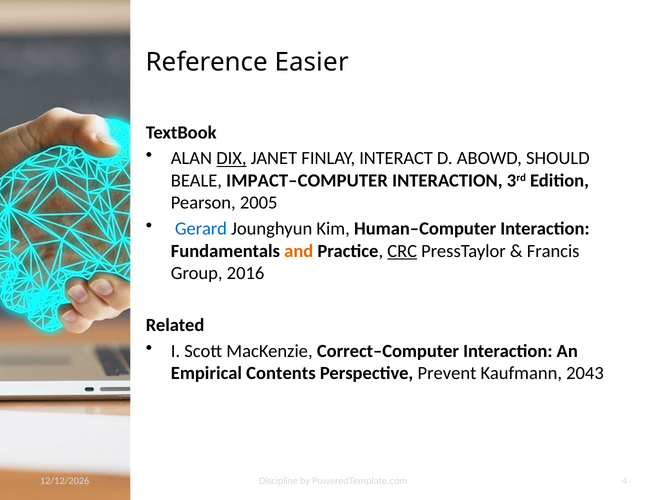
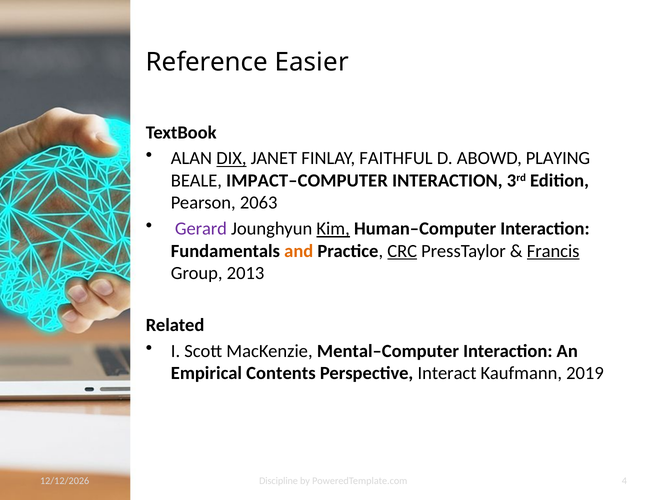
INTERACT: INTERACT -> FAITHFUL
SHOULD: SHOULD -> PLAYING
2005: 2005 -> 2063
Gerard colour: blue -> purple
Kim underline: none -> present
Francis underline: none -> present
2016: 2016 -> 2013
Correct–Computer: Correct–Computer -> Mental–Computer
Prevent: Prevent -> Interact
2043: 2043 -> 2019
